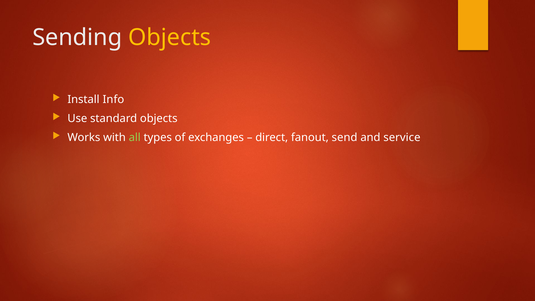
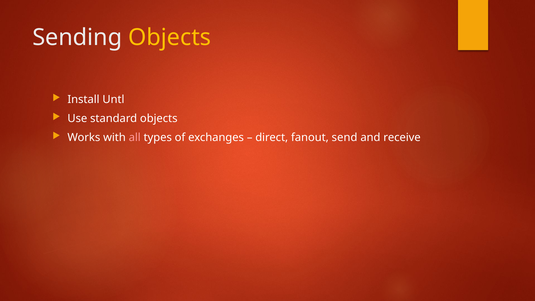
Info: Info -> Untl
all colour: light green -> pink
service: service -> receive
